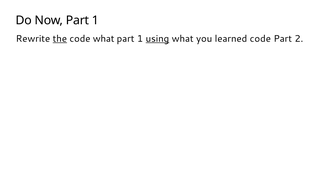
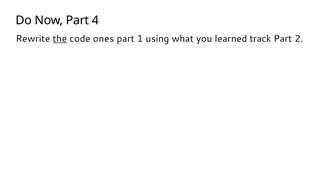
Now Part 1: 1 -> 4
code what: what -> ones
using underline: present -> none
learned code: code -> track
